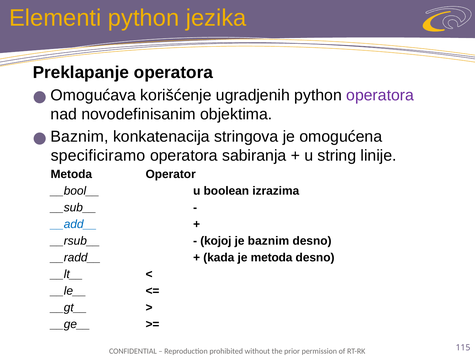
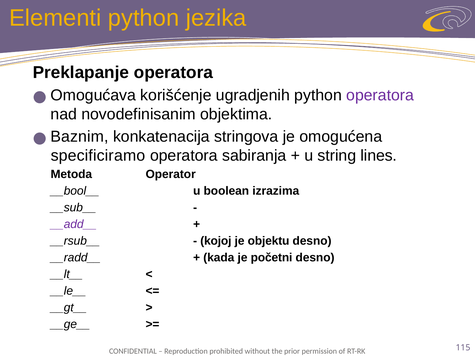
linije: linije -> lines
__add__ colour: blue -> purple
je baznim: baznim -> objektu
je metoda: metoda -> početni
